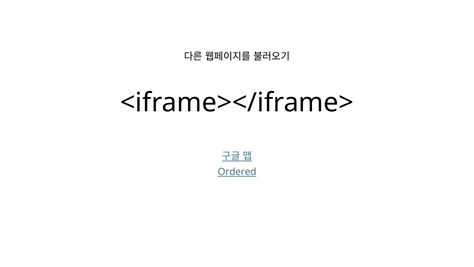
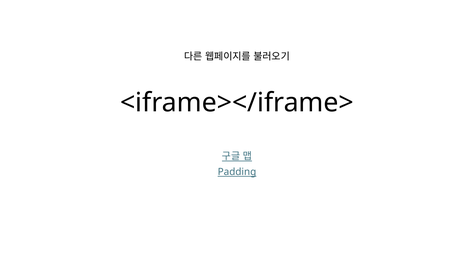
Ordered: Ordered -> Padding
